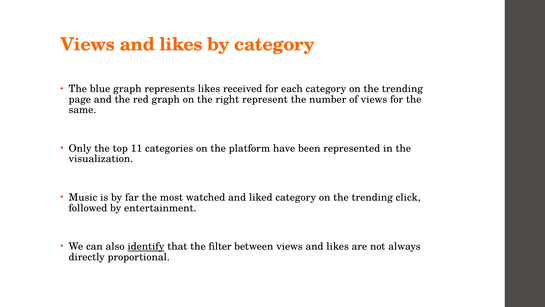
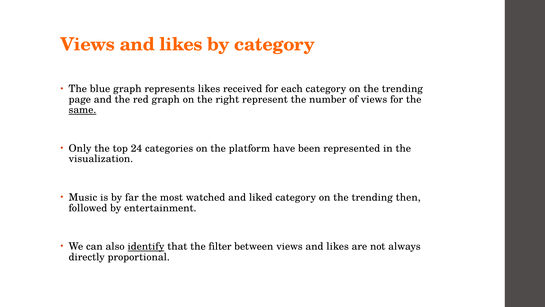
same underline: none -> present
11: 11 -> 24
click: click -> then
